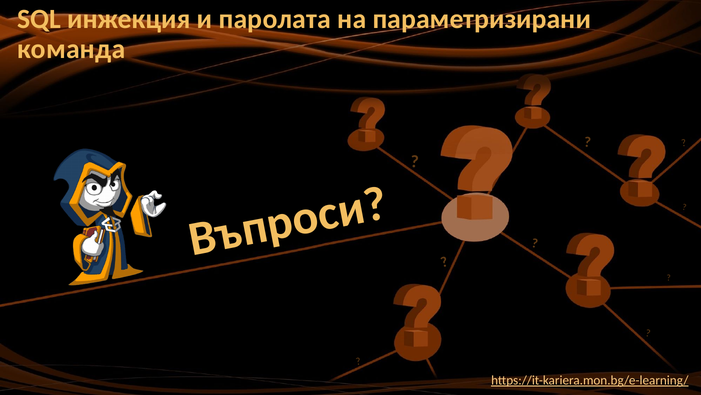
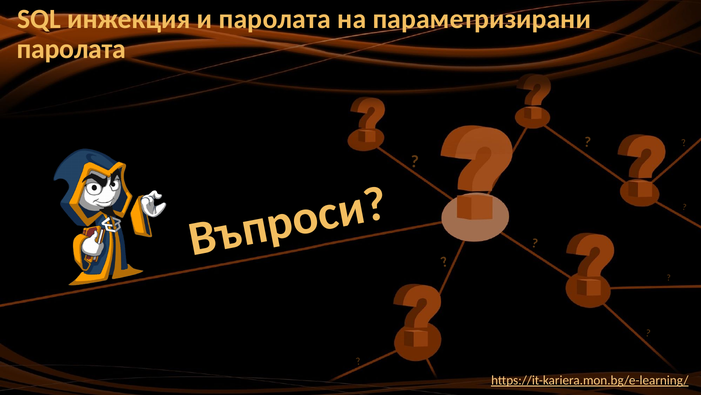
команда at (71, 49): команда -> паролата
